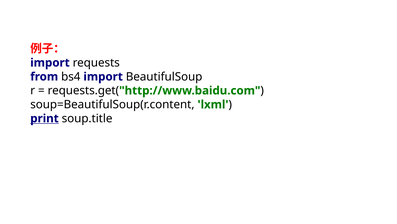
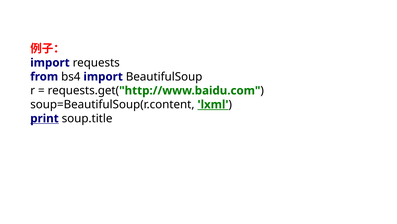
lxml underline: none -> present
